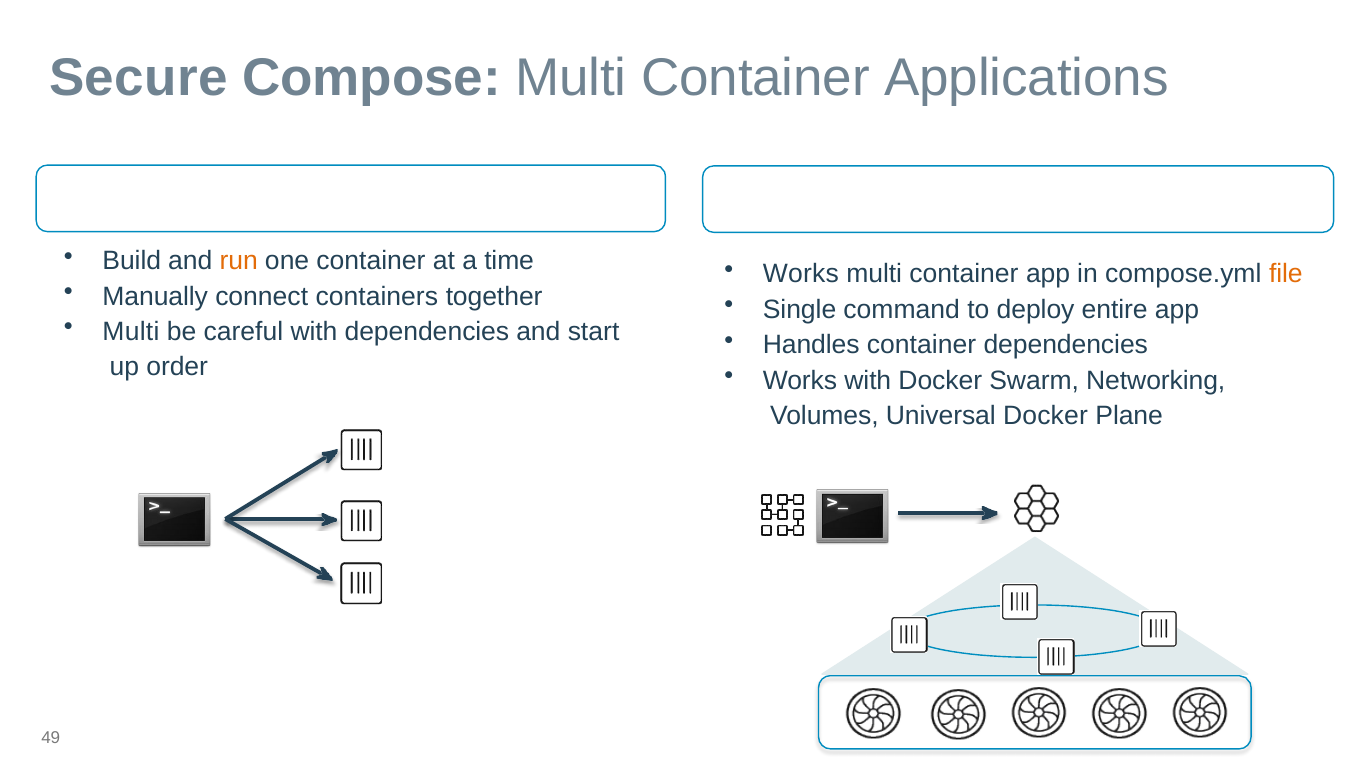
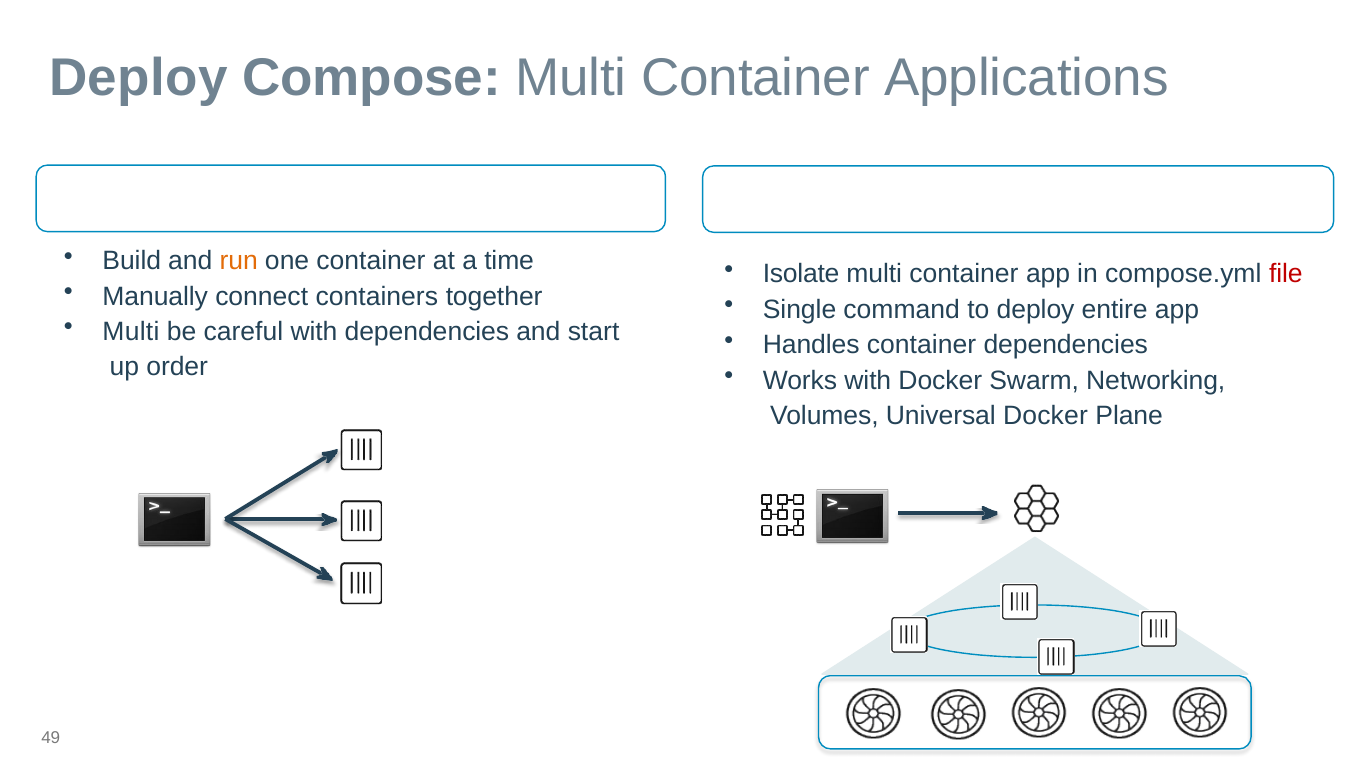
Secure at (138, 78): Secure -> Deploy
Works at (801, 274): Works -> Isolate
file colour: orange -> red
